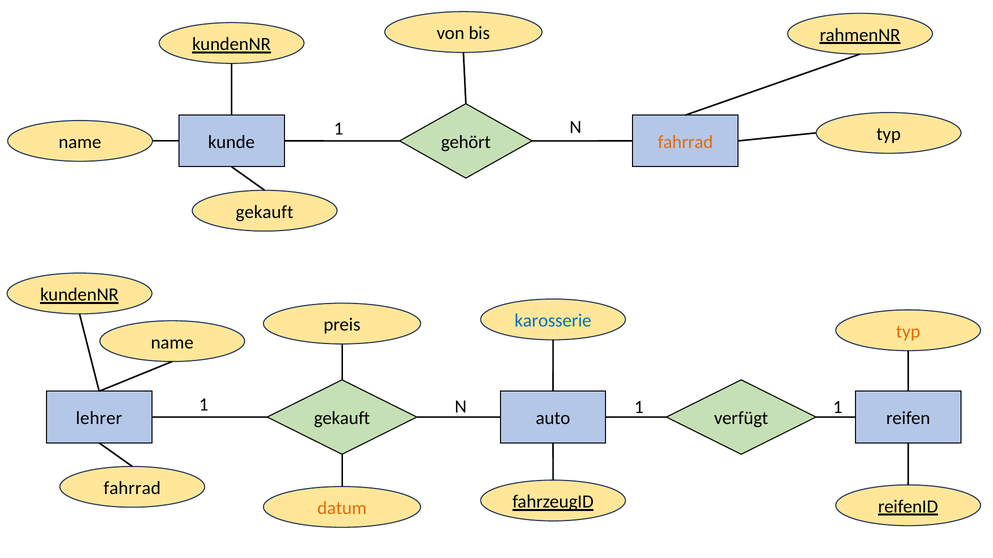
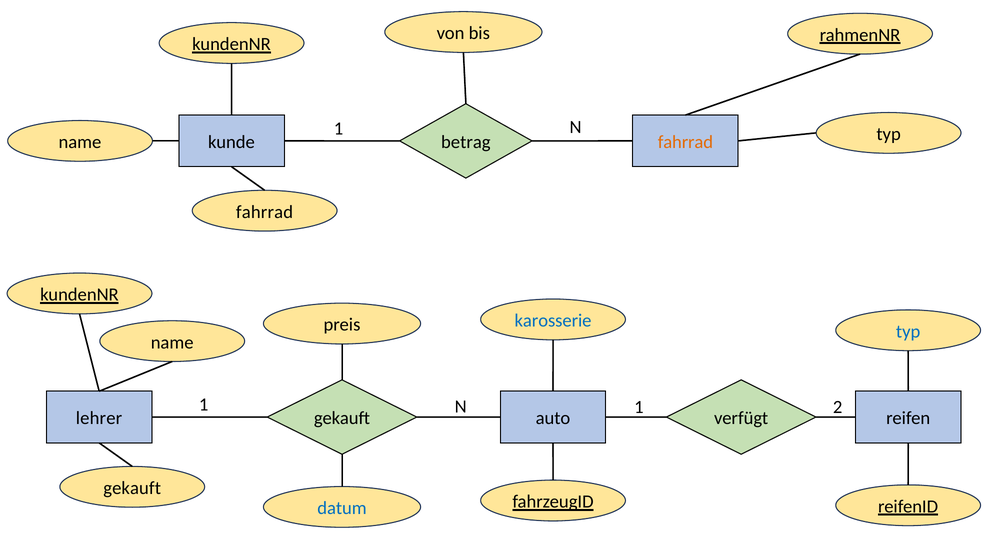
gehört: gehört -> betrag
gekauft at (265, 212): gekauft -> fahrrad
typ at (908, 332) colour: orange -> blue
1 1: 1 -> 2
fahrrad at (132, 489): fahrrad -> gekauft
datum colour: orange -> blue
